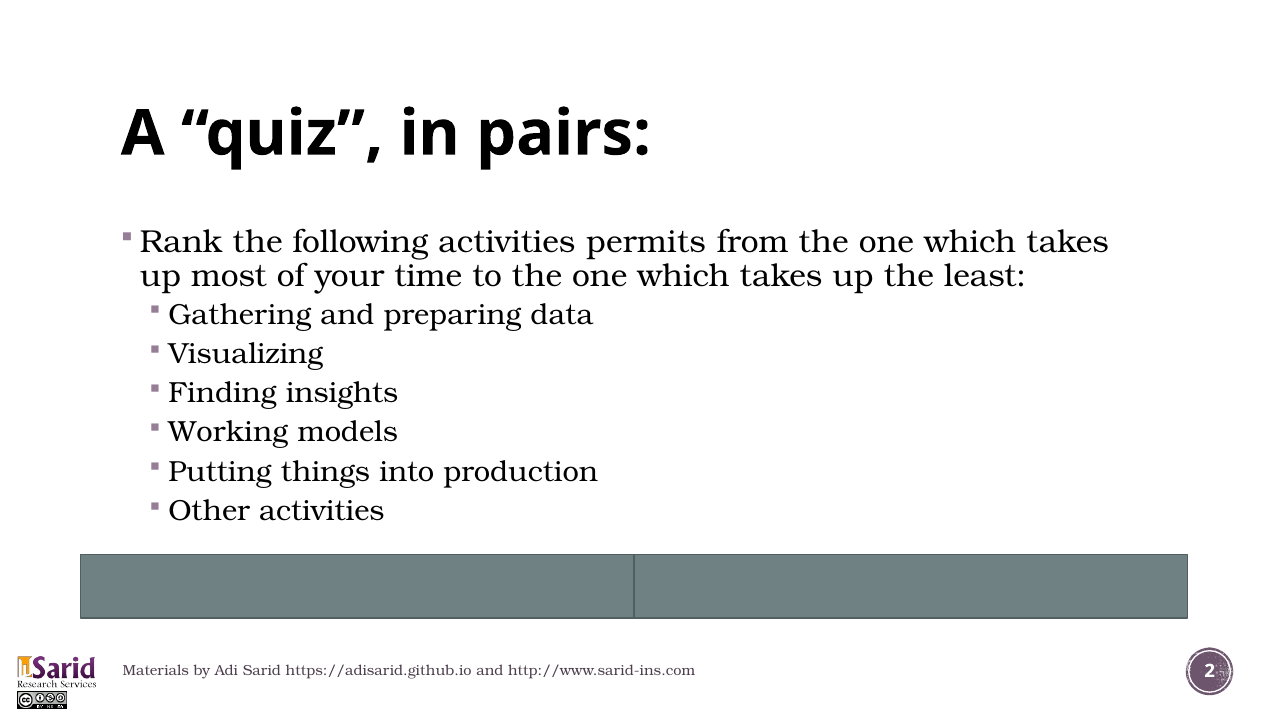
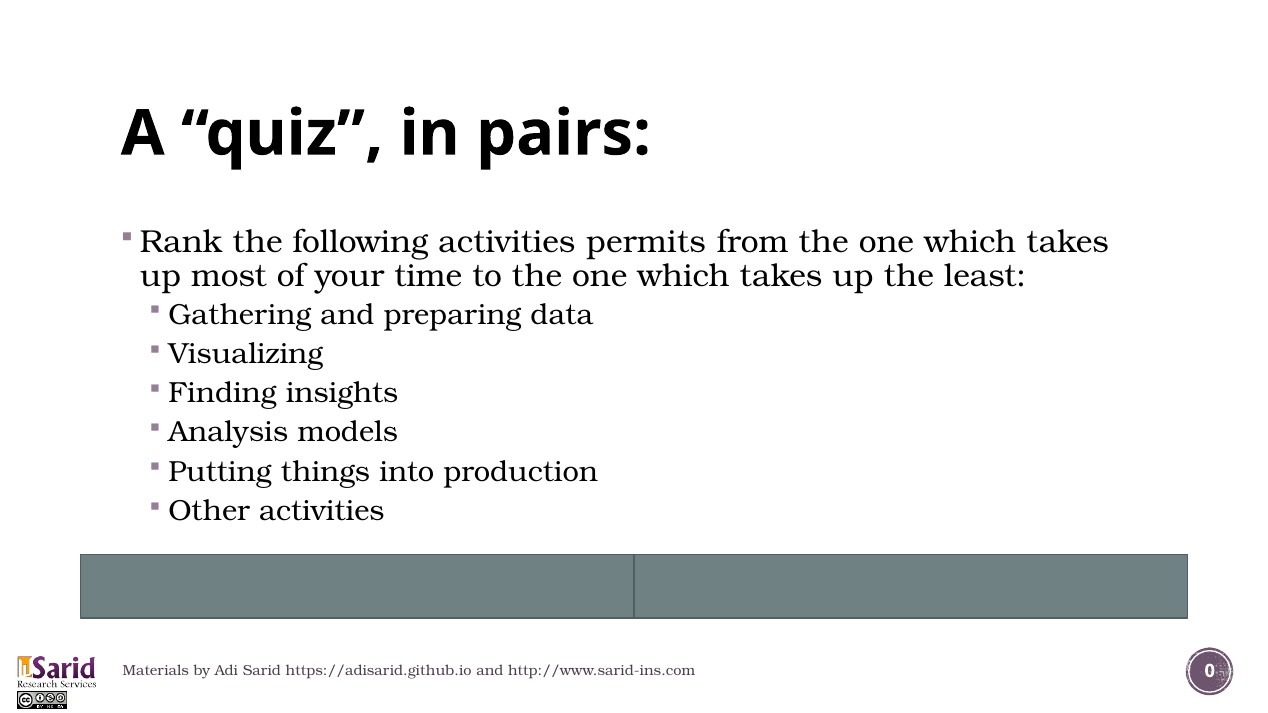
Working: Working -> Analysis
2: 2 -> 0
